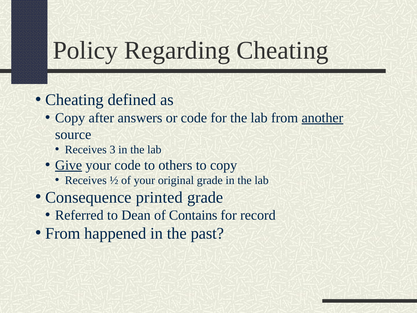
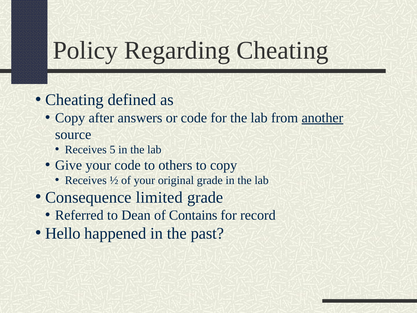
3: 3 -> 5
Give underline: present -> none
printed: printed -> limited
From at (63, 233): From -> Hello
